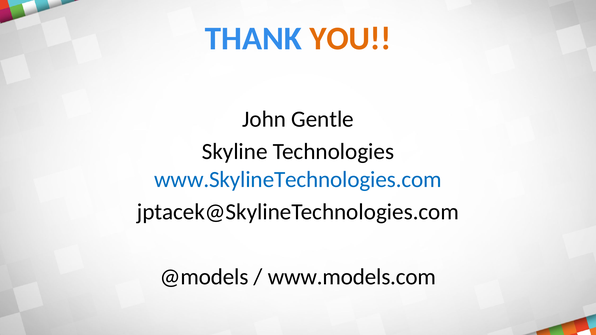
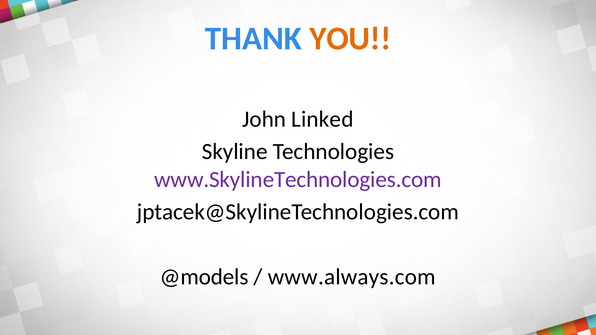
Gentle: Gentle -> Linked
www.SkylineTechnologies.com colour: blue -> purple
www.models.com: www.models.com -> www.always.com
